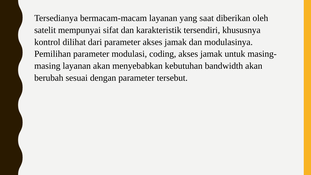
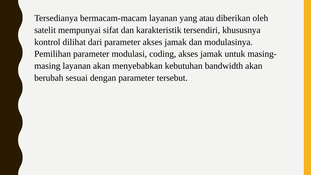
saat: saat -> atau
